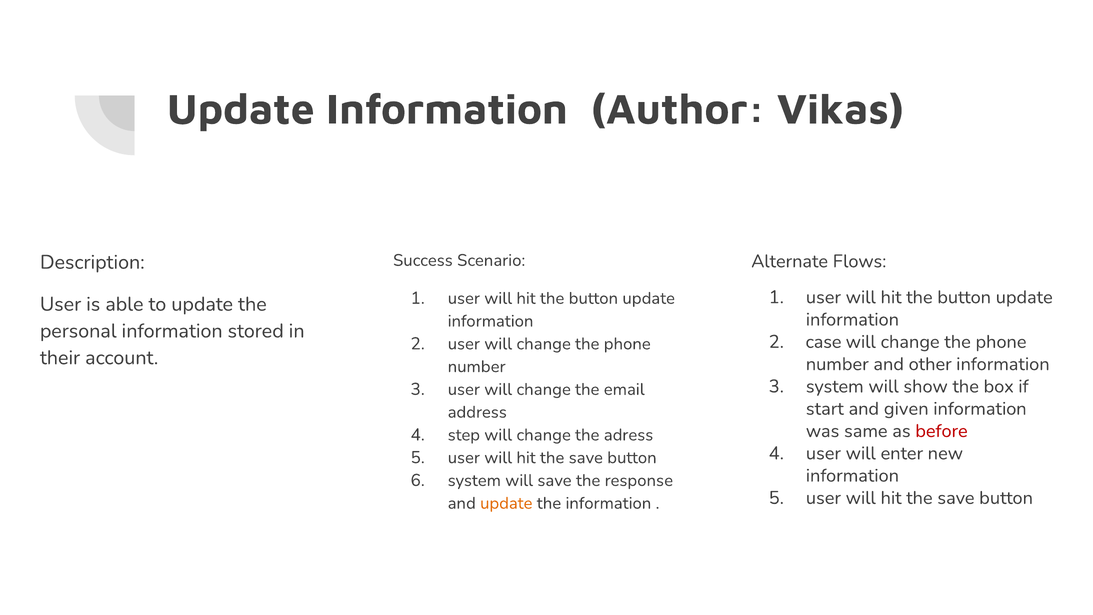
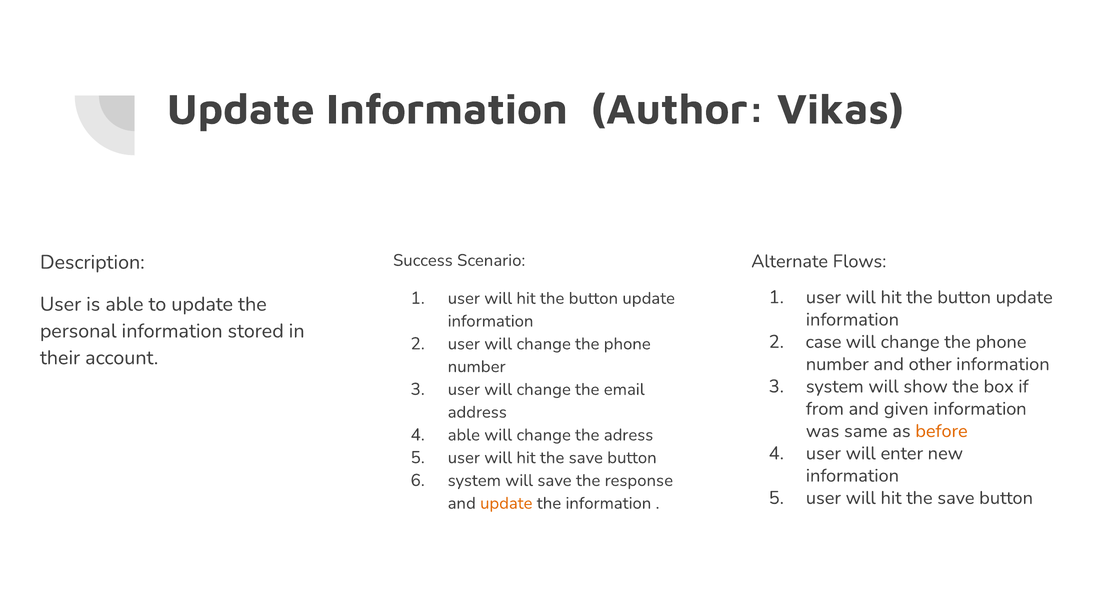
start: start -> from
before colour: red -> orange
step at (464, 435): step -> able
